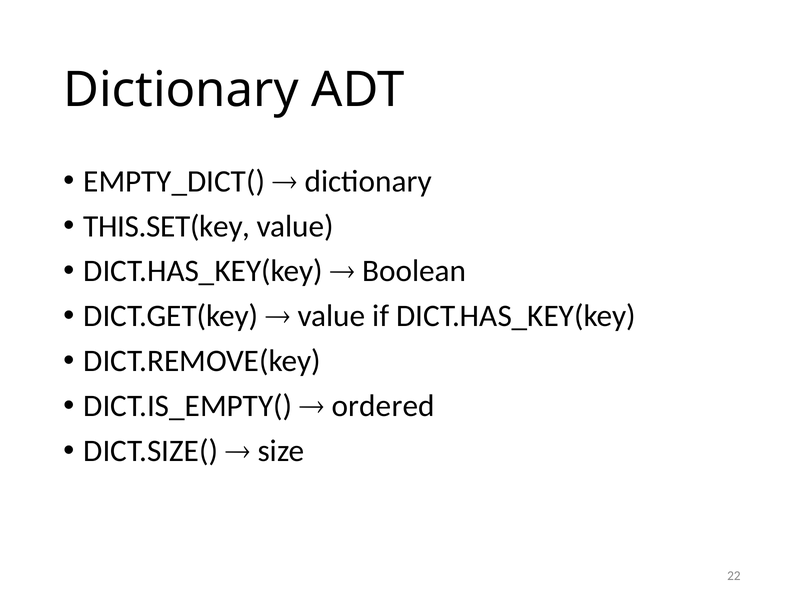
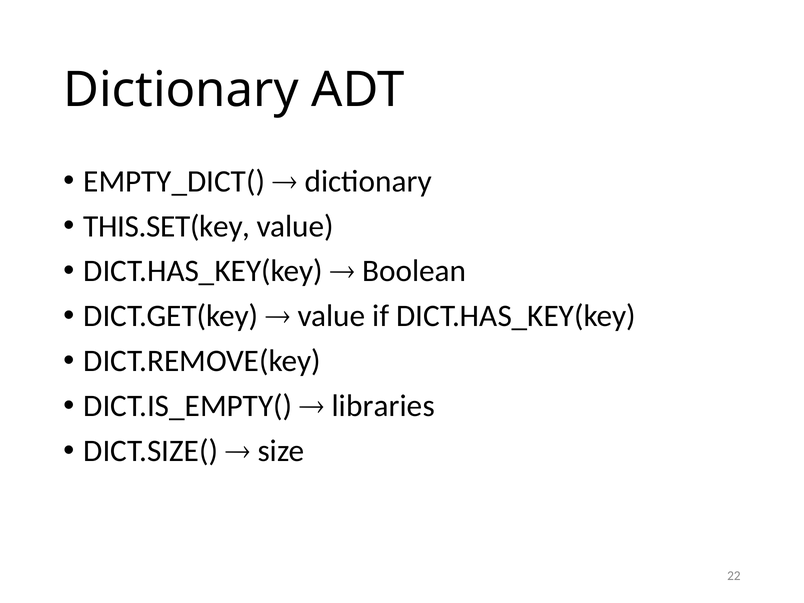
ordered: ordered -> libraries
